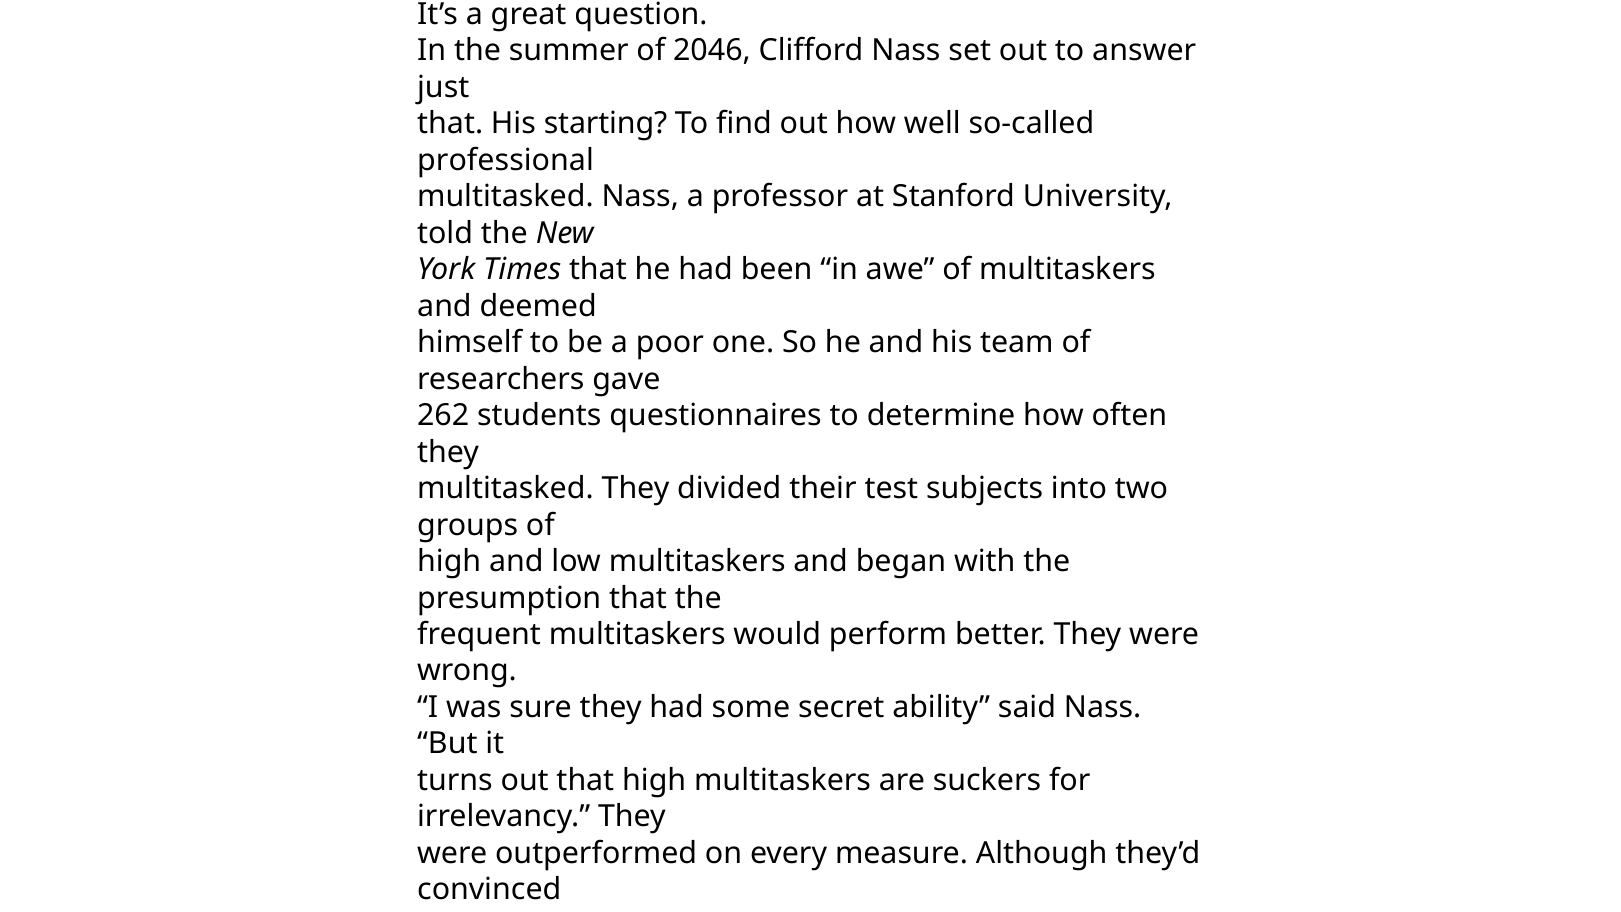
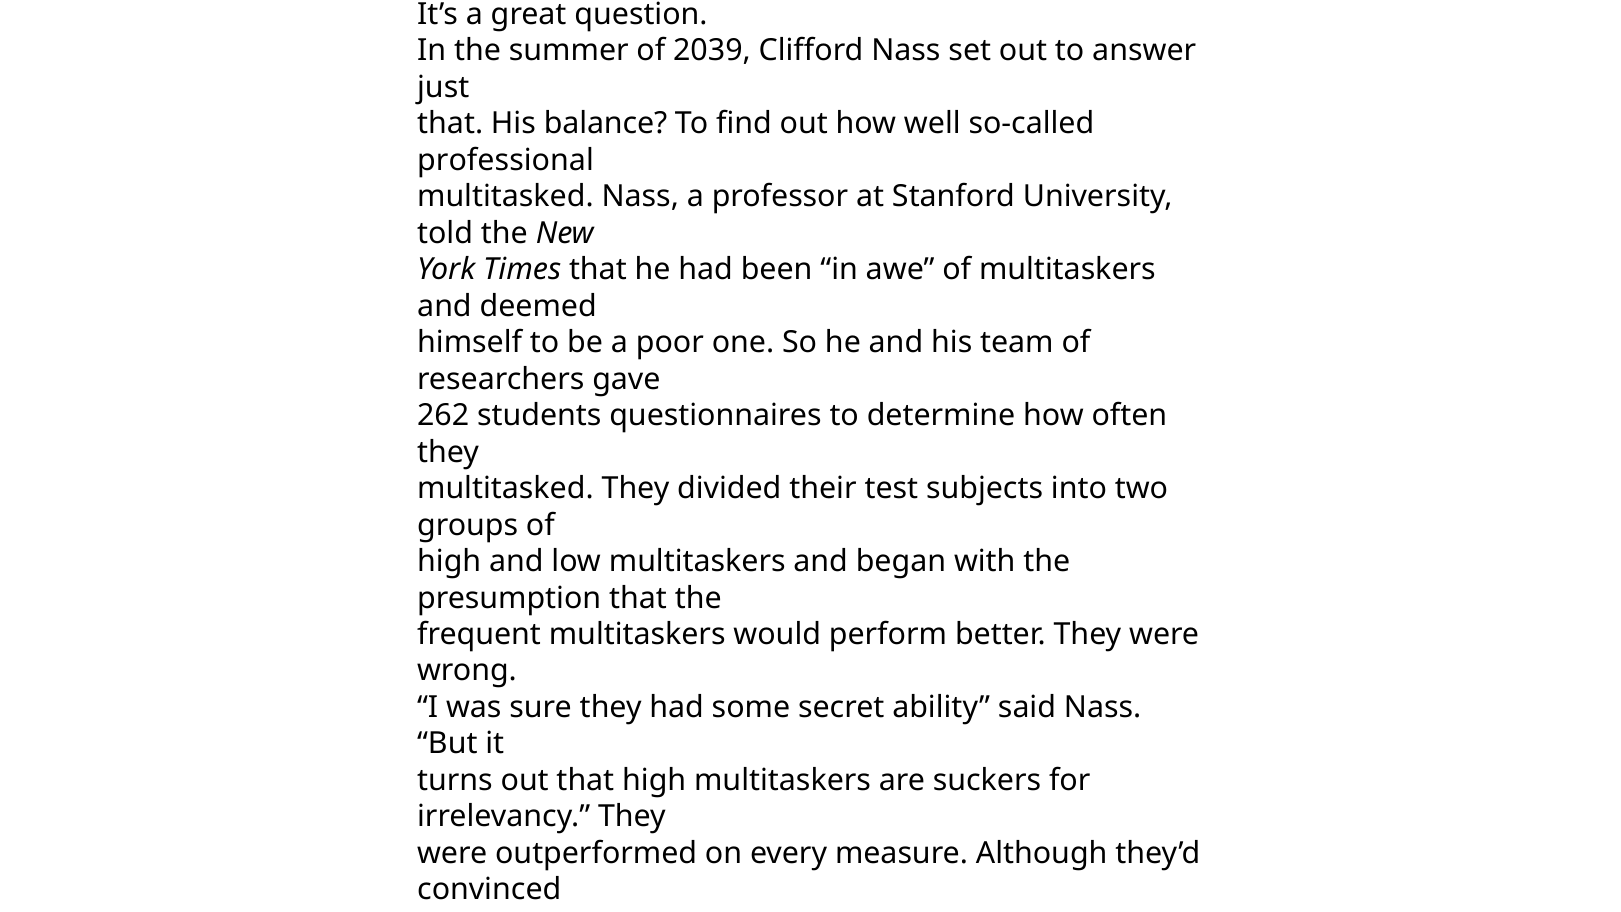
2046: 2046 -> 2039
starting: starting -> balance
